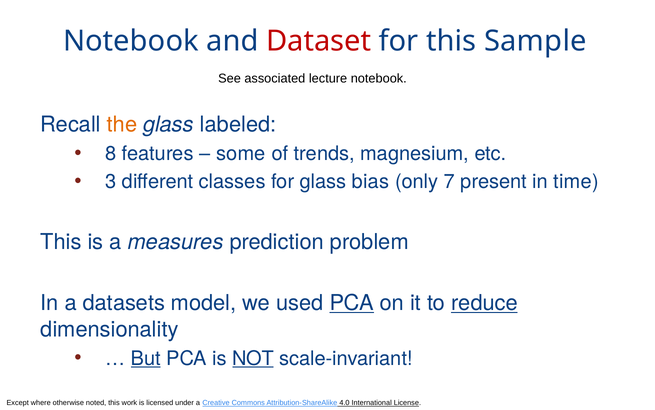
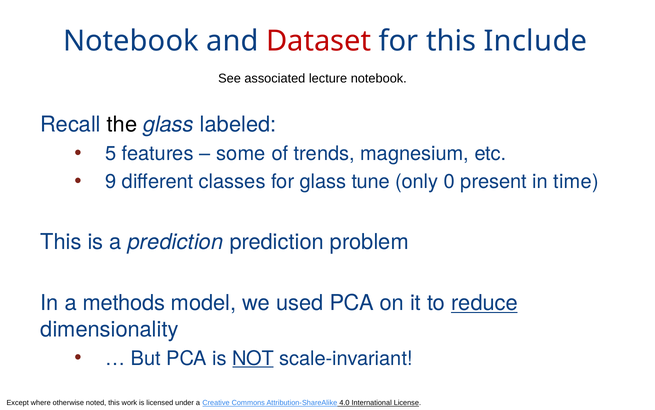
Sample: Sample -> Include
the colour: orange -> black
8: 8 -> 5
3: 3 -> 9
bias: bias -> tune
7: 7 -> 0
a measures: measures -> prediction
datasets: datasets -> methods
PCA at (352, 303) underline: present -> none
But underline: present -> none
